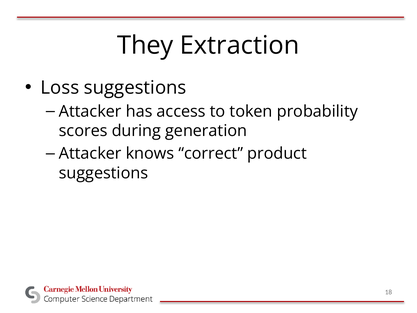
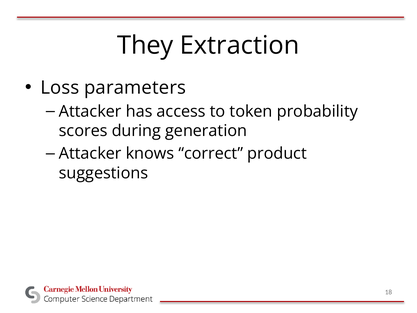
Loss suggestions: suggestions -> parameters
